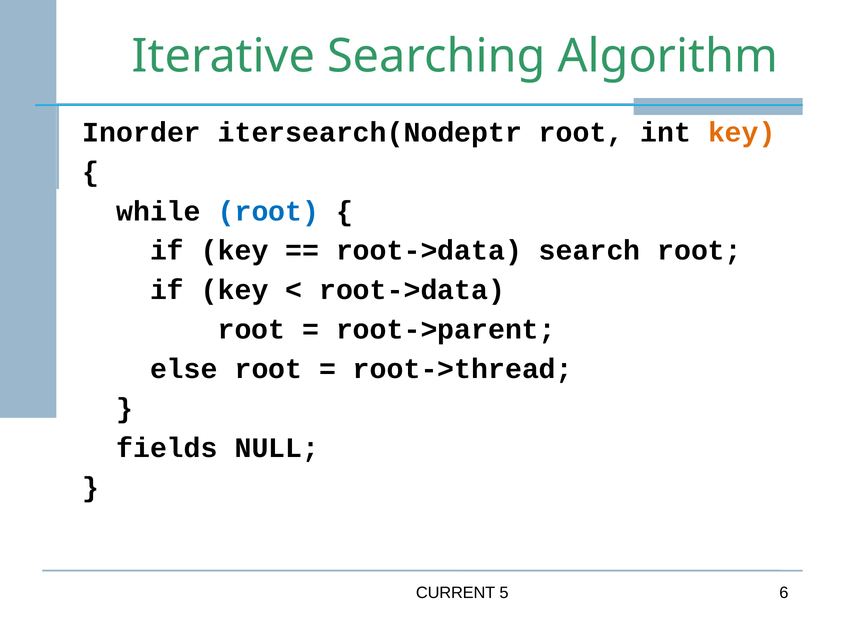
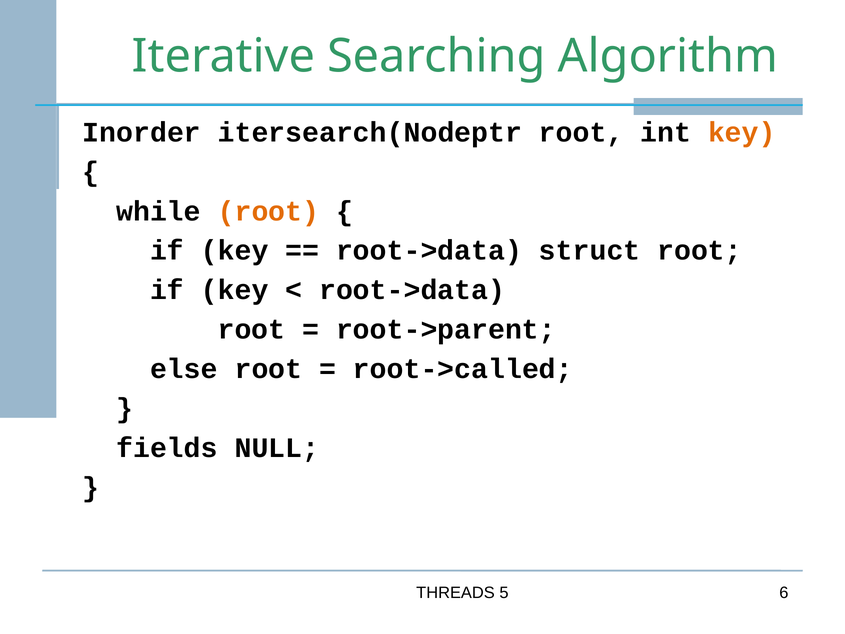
root at (268, 211) colour: blue -> orange
search: search -> struct
root->thread: root->thread -> root->called
CURRENT: CURRENT -> THREADS
